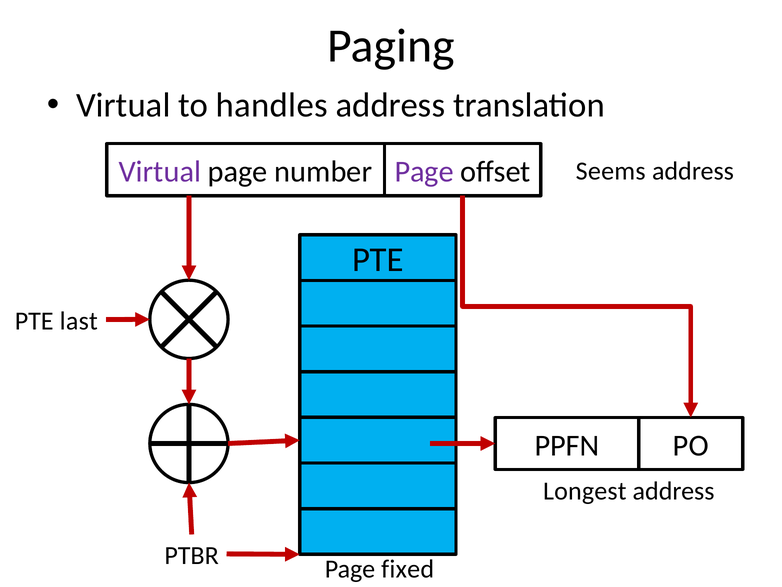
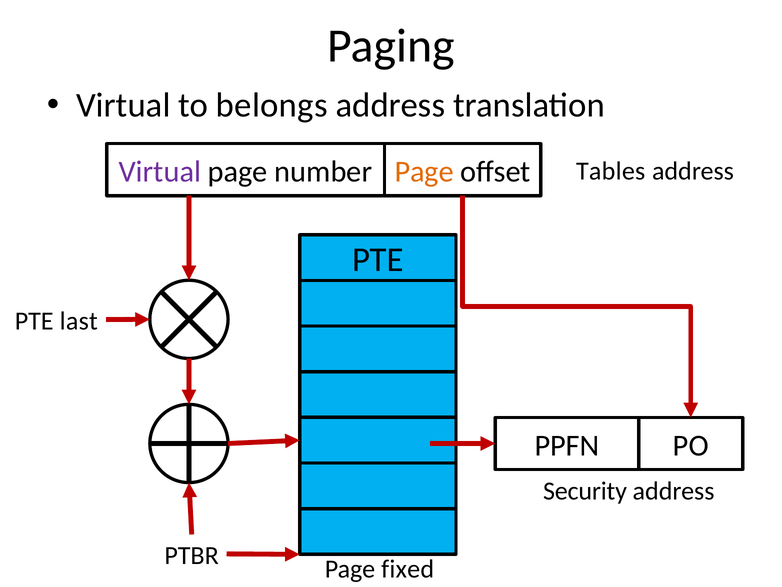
handles: handles -> belongs
Page at (424, 172) colour: purple -> orange
Seems: Seems -> Tables
Longest: Longest -> Security
